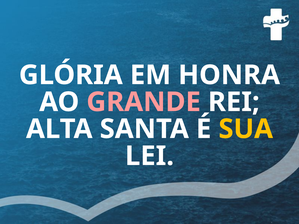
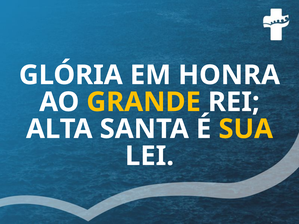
GRANDE colour: pink -> yellow
